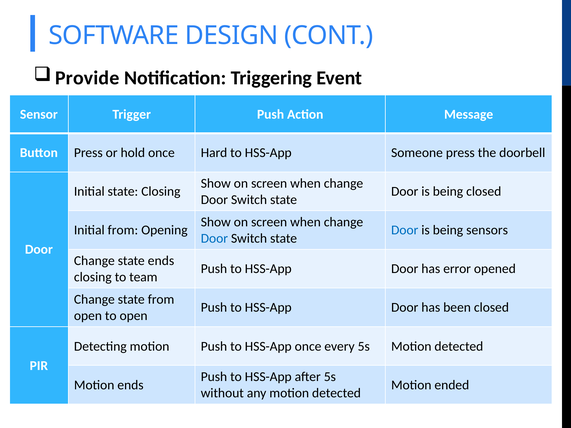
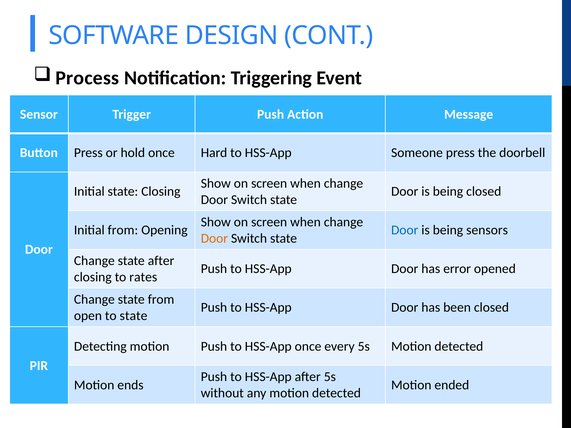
Provide: Provide -> Process
Door at (214, 239) colour: blue -> orange
state ends: ends -> after
team: team -> rates
to open: open -> state
